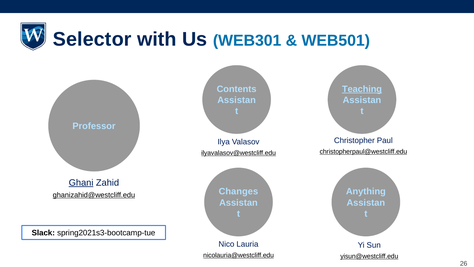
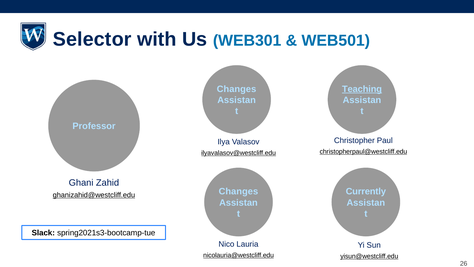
Contents at (237, 89): Contents -> Changes
Ghani underline: present -> none
Anything: Anything -> Currently
